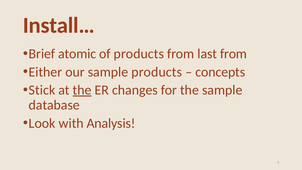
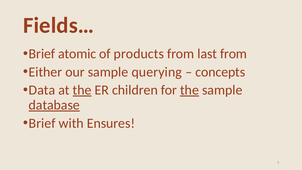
Install…: Install… -> Fields…
sample products: products -> querying
Stick: Stick -> Data
changes: changes -> children
the at (190, 90) underline: none -> present
database underline: none -> present
Look at (42, 123): Look -> Brief
Analysis: Analysis -> Ensures
